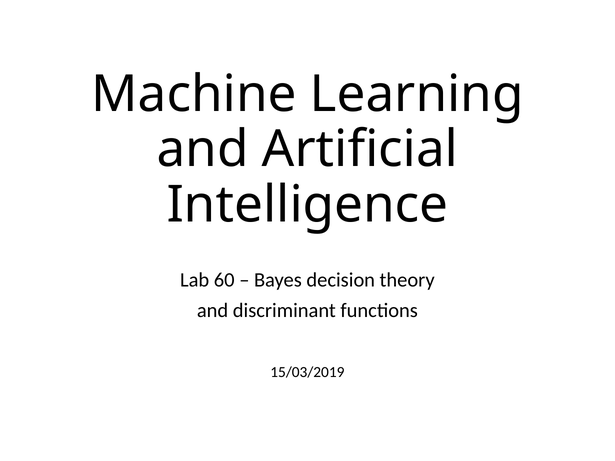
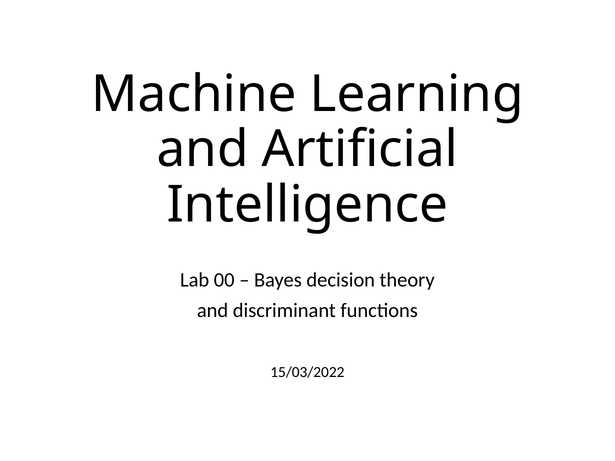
60: 60 -> 00
15/03/2019: 15/03/2019 -> 15/03/2022
